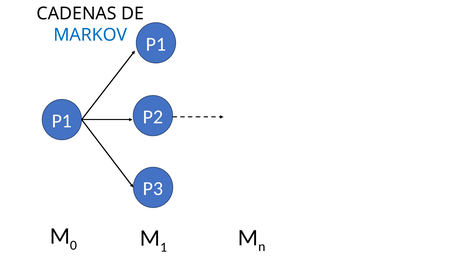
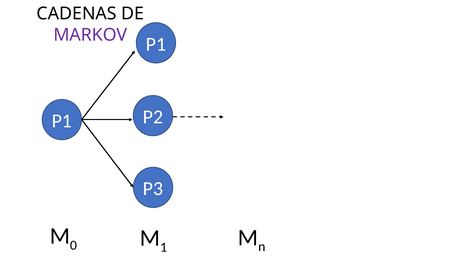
MARKOV colour: blue -> purple
